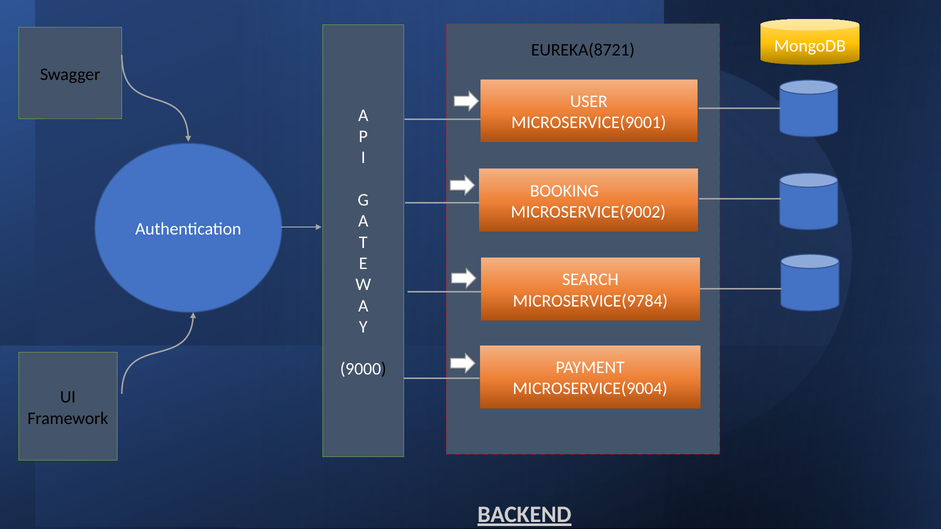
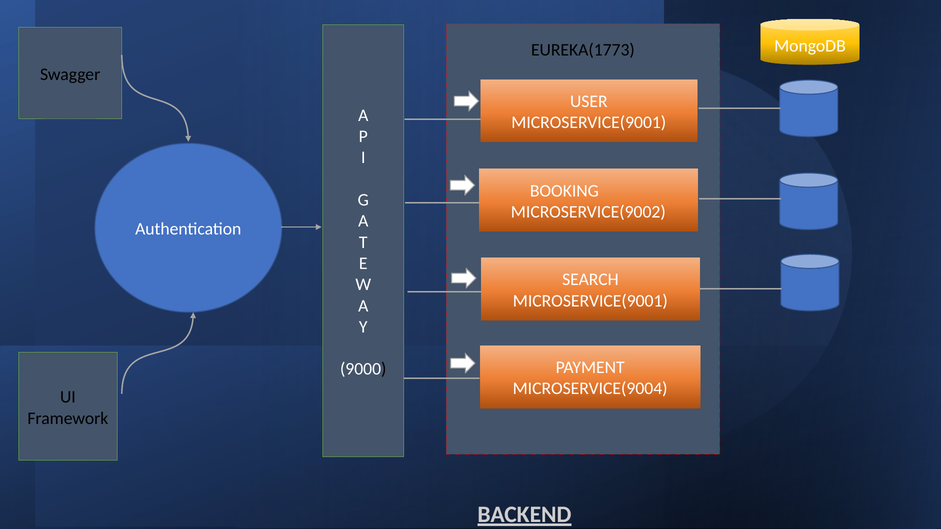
EUREKA(8721: EUREKA(8721 -> EUREKA(1773
MICROSERVICE(9784 at (590, 301): MICROSERVICE(9784 -> MICROSERVICE(9001
